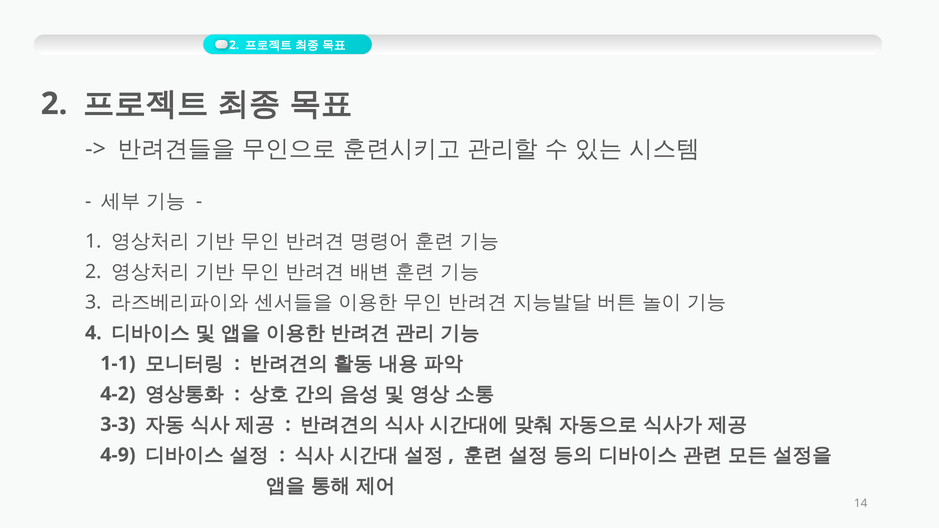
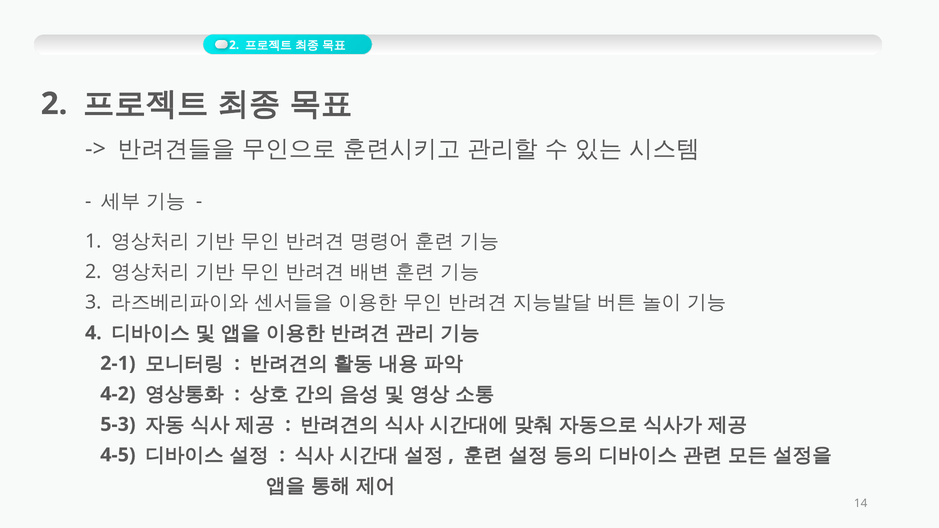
1-1: 1-1 -> 2-1
3-3: 3-3 -> 5-3
4-9: 4-9 -> 4-5
